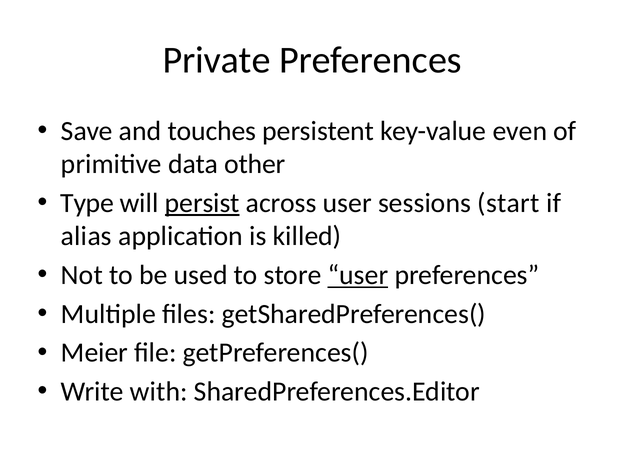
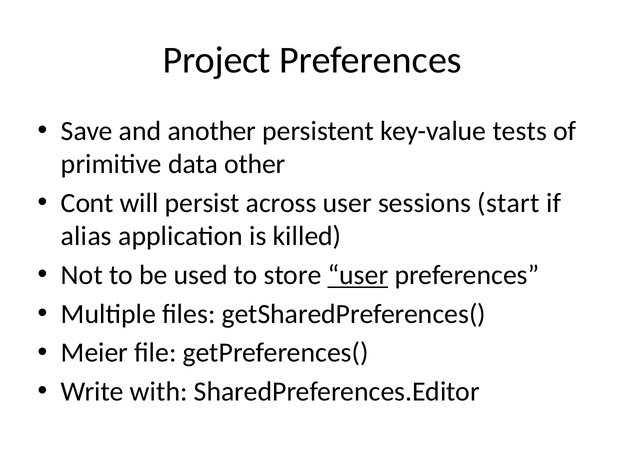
Private: Private -> Project
touches: touches -> another
even: even -> tests
Type: Type -> Cont
persist underline: present -> none
